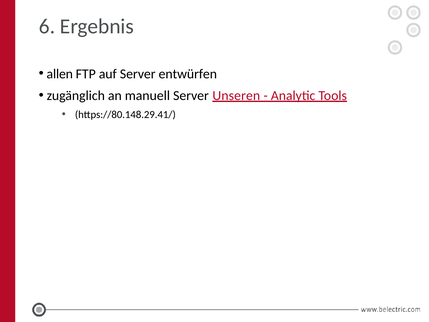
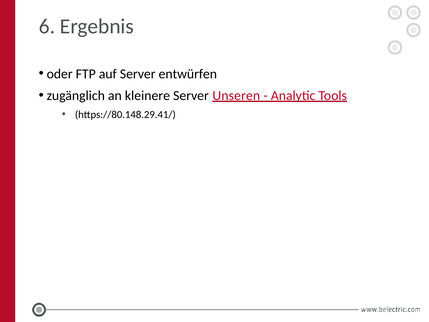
allen: allen -> oder
manuell: manuell -> kleinere
